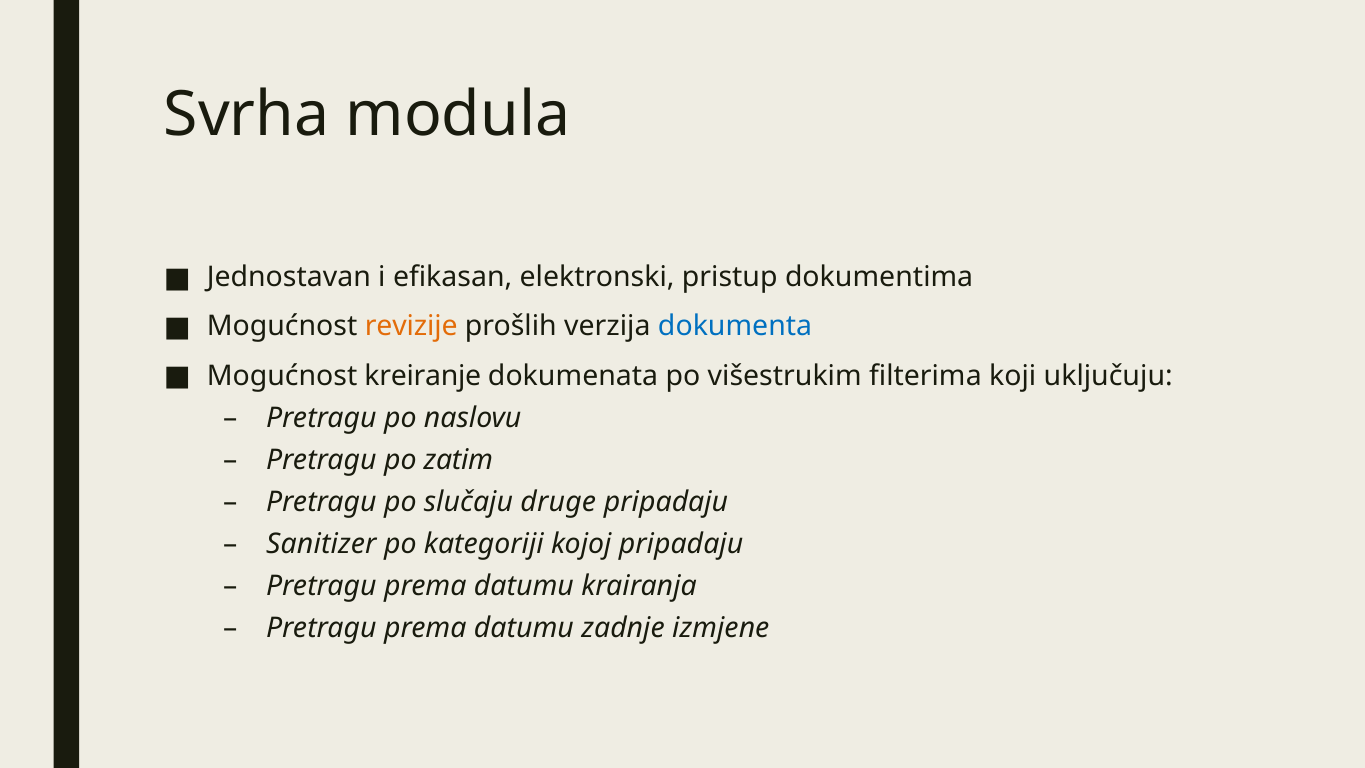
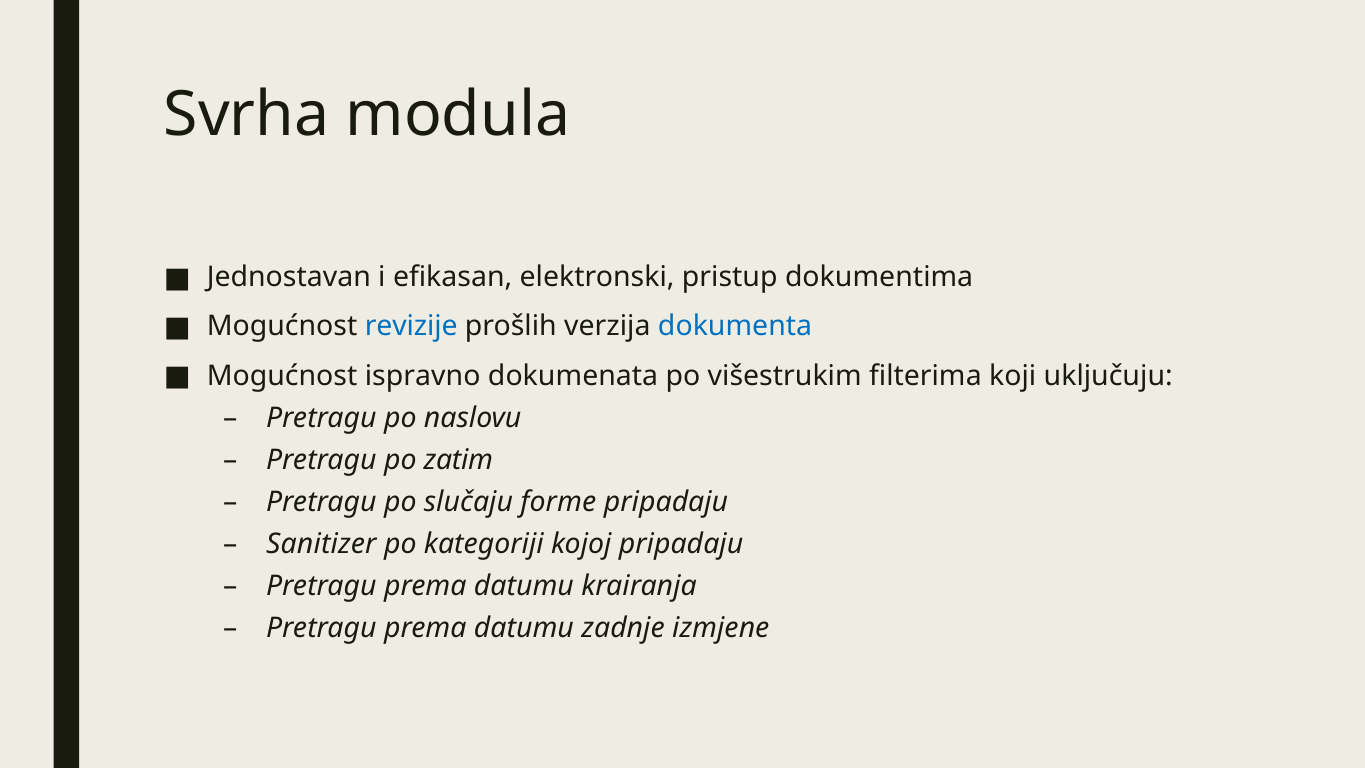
revizije colour: orange -> blue
kreiranje: kreiranje -> ispravno
druge: druge -> forme
